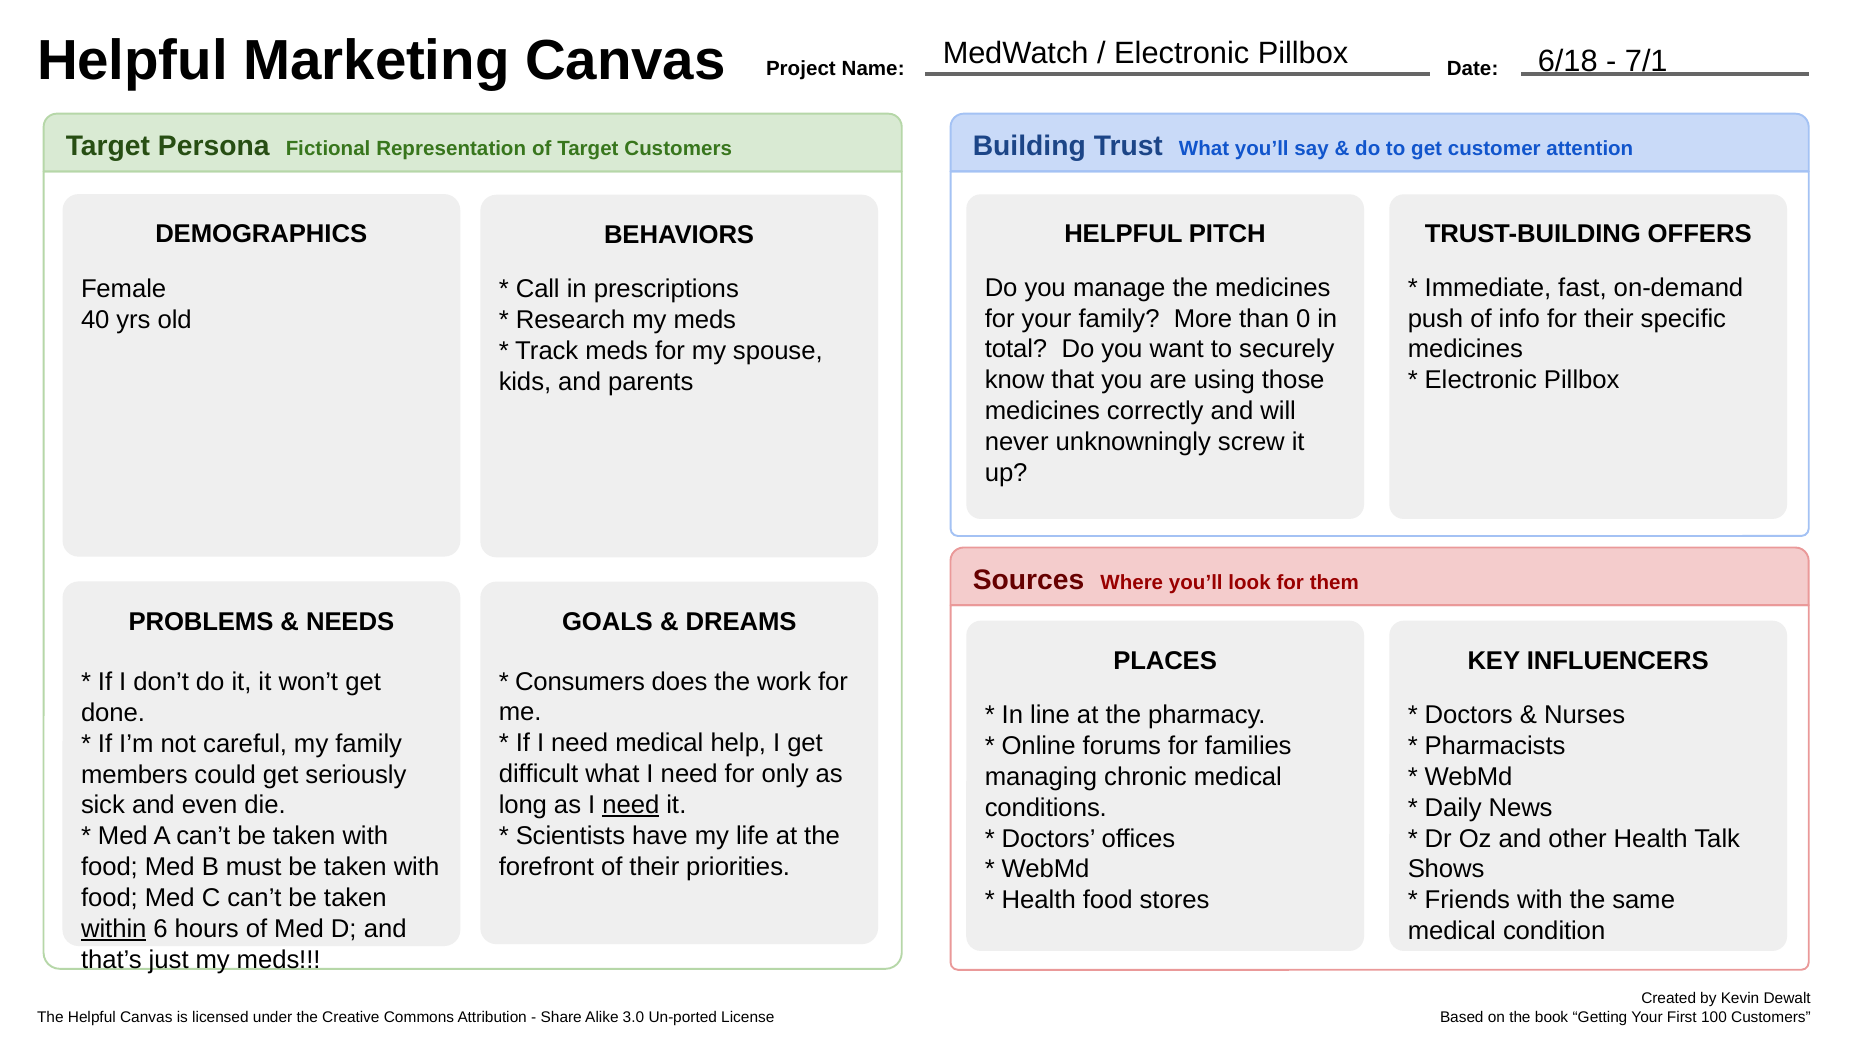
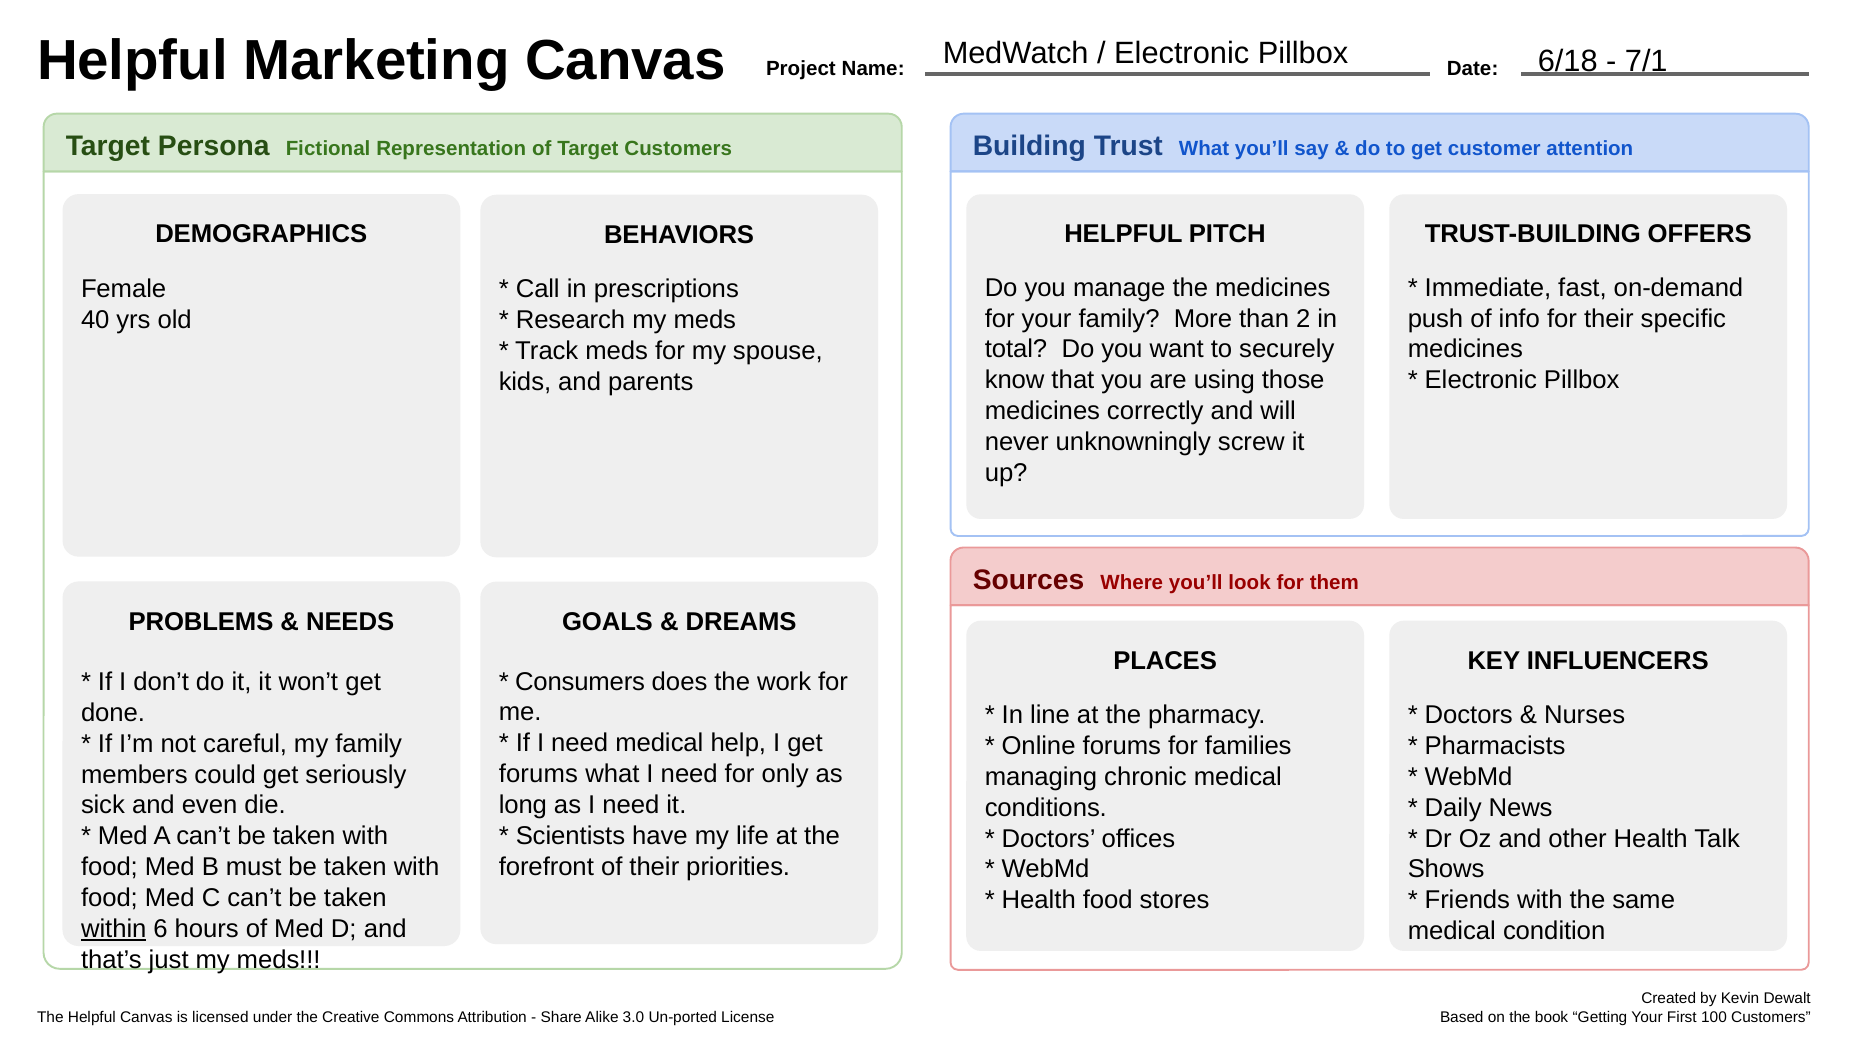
0: 0 -> 2
difficult at (539, 774): difficult -> forums
need at (631, 805) underline: present -> none
